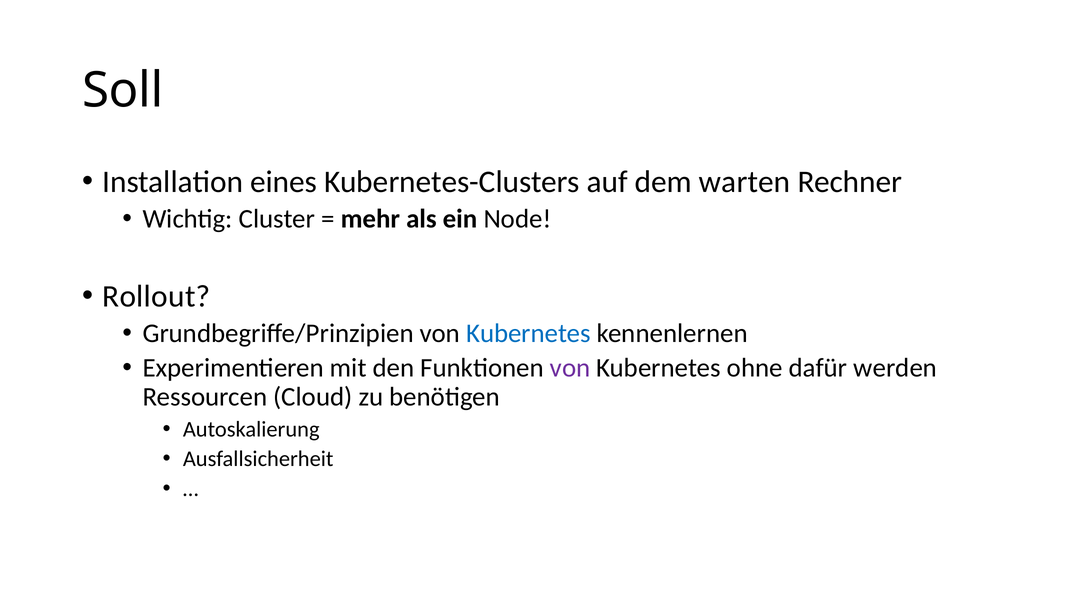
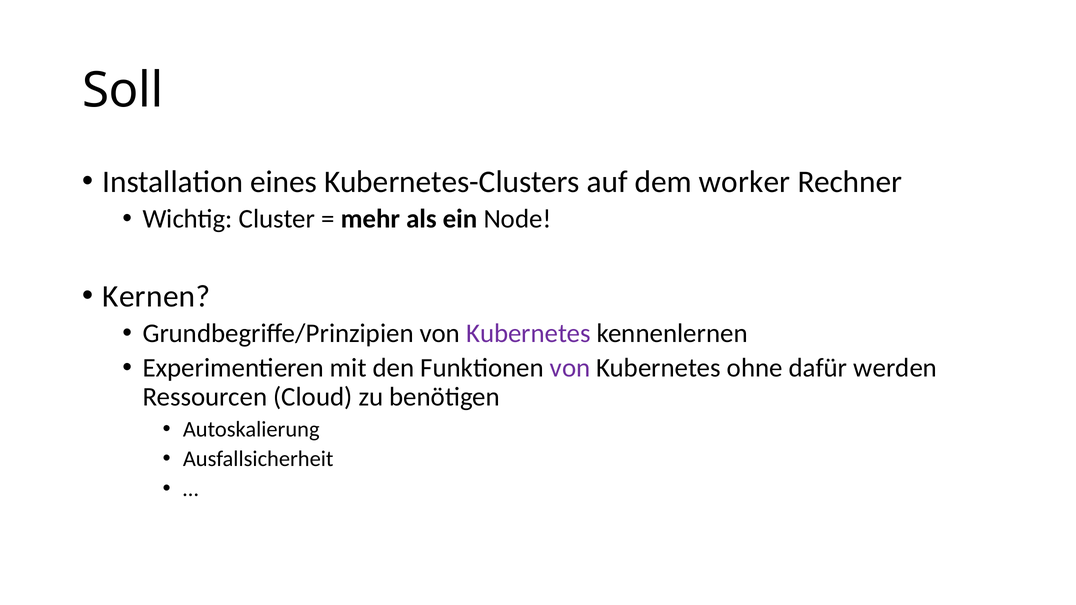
warten: warten -> worker
Rollout: Rollout -> Kernen
Kubernetes at (528, 333) colour: blue -> purple
